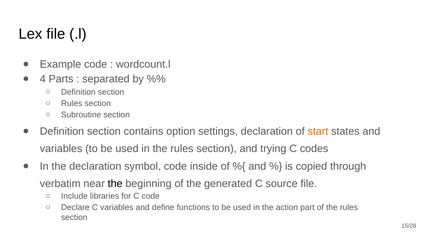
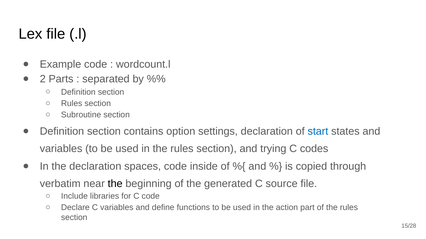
4: 4 -> 2
start colour: orange -> blue
symbol: symbol -> spaces
